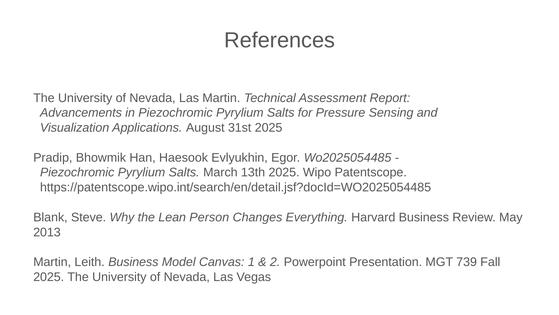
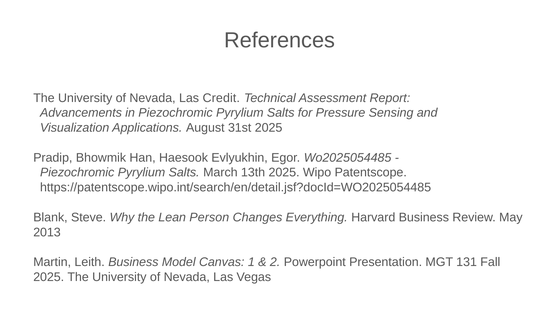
Las Martin: Martin -> Credit
739: 739 -> 131
